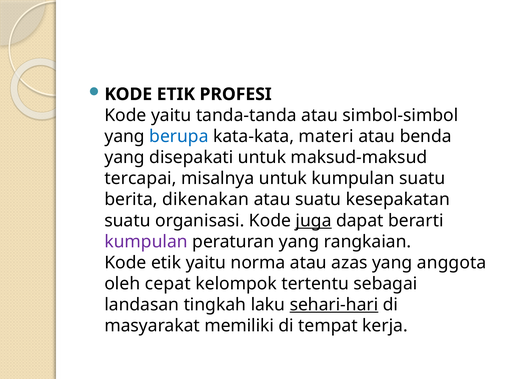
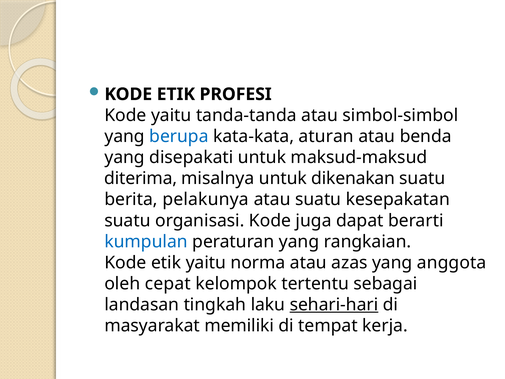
materi: materi -> aturan
tercapai: tercapai -> diterima
untuk kumpulan: kumpulan -> dikenakan
dikenakan: dikenakan -> pelakunya
juga underline: present -> none
kumpulan at (146, 241) colour: purple -> blue
